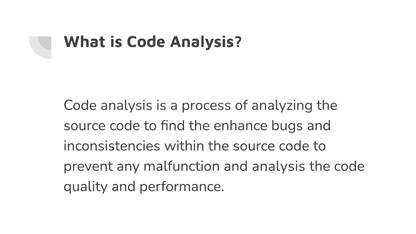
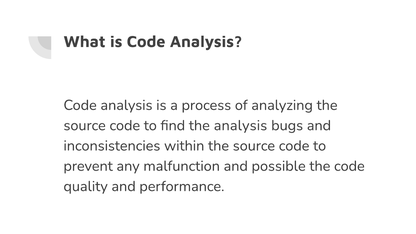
the enhance: enhance -> analysis
and analysis: analysis -> possible
